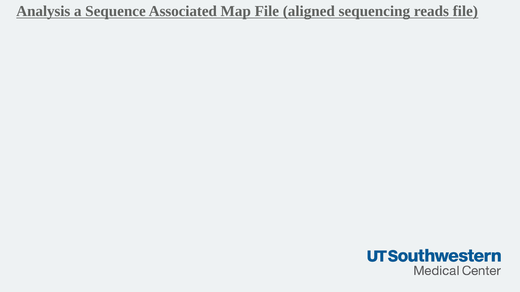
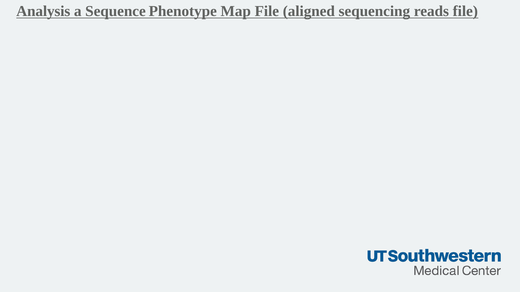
Associated: Associated -> Phenotype
